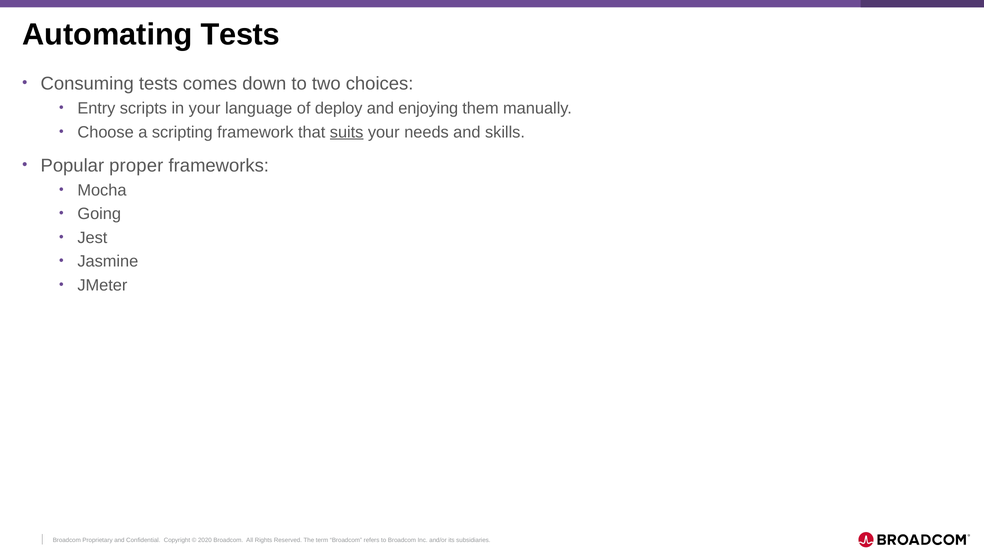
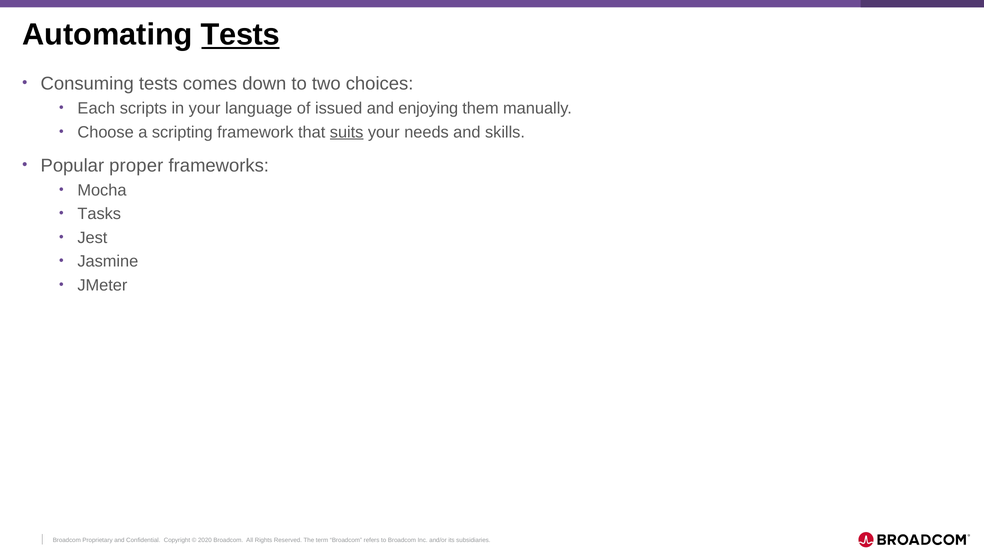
Tests at (240, 35) underline: none -> present
Entry: Entry -> Each
deploy: deploy -> issued
Going: Going -> Tasks
